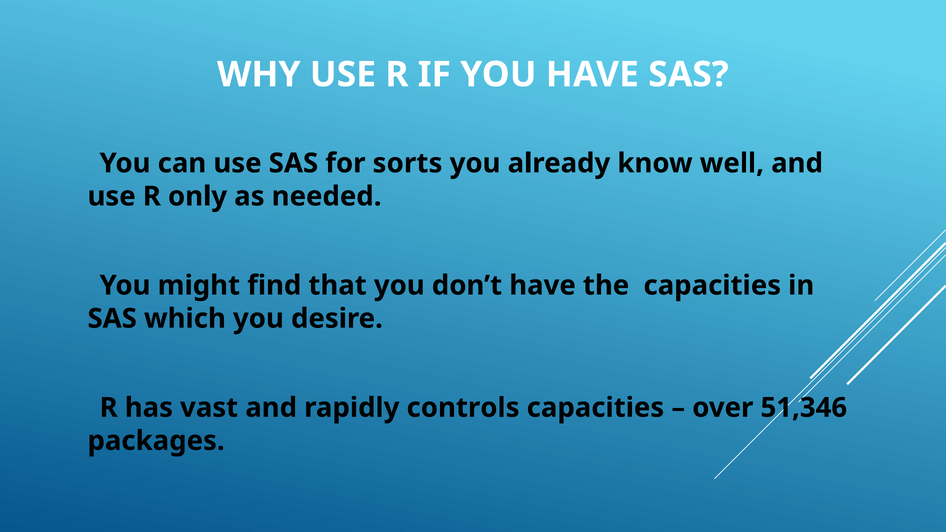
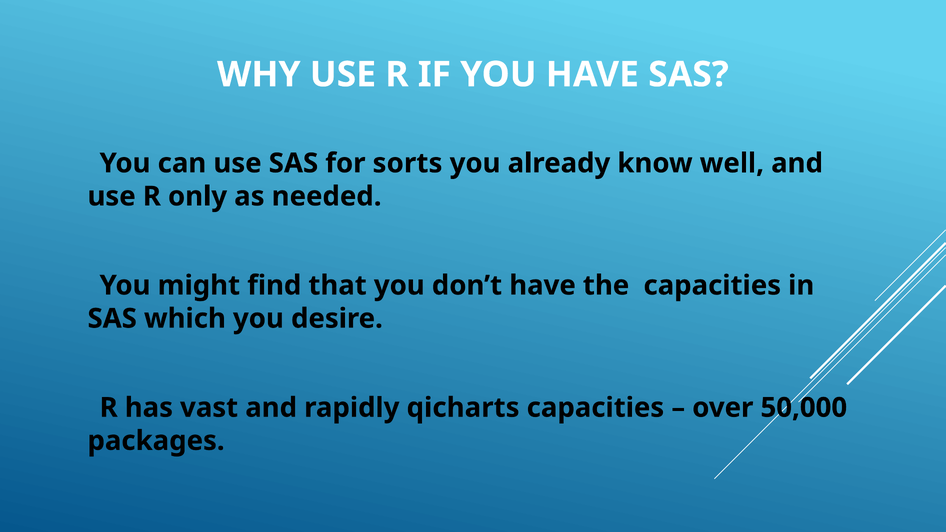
controls: controls -> qicharts
51,346: 51,346 -> 50,000
